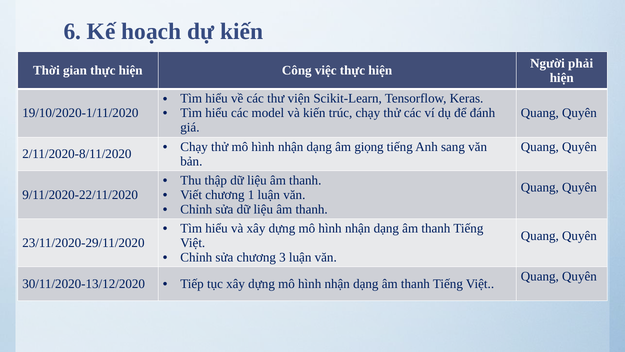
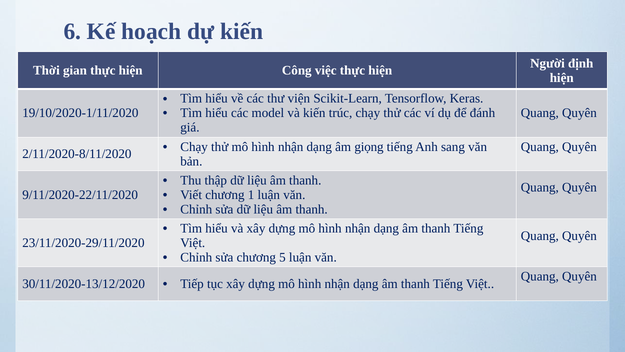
phải: phải -> định
3: 3 -> 5
